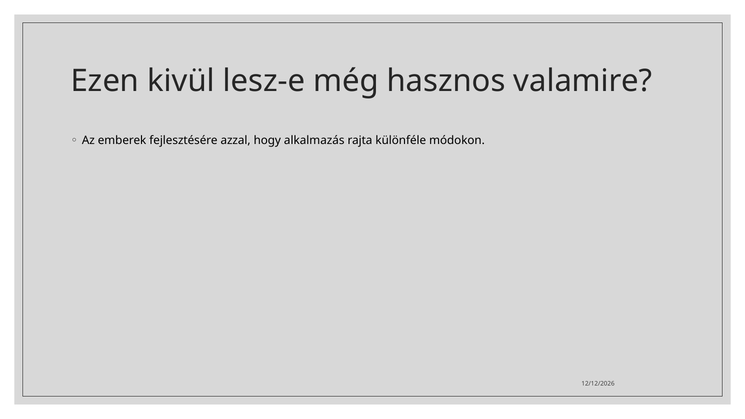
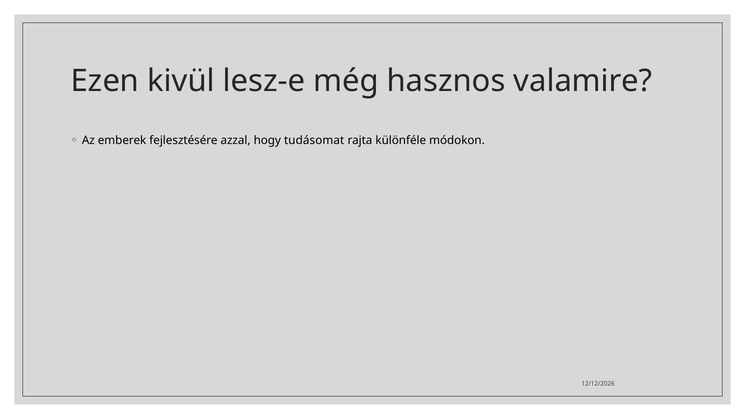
alkalmazás: alkalmazás -> tudásomat
